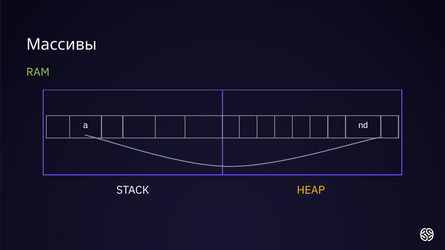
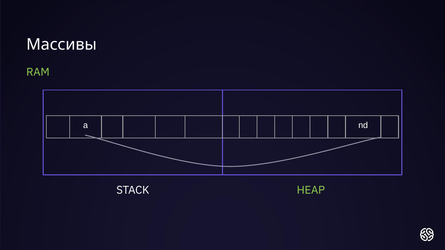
HEAP colour: yellow -> light green
